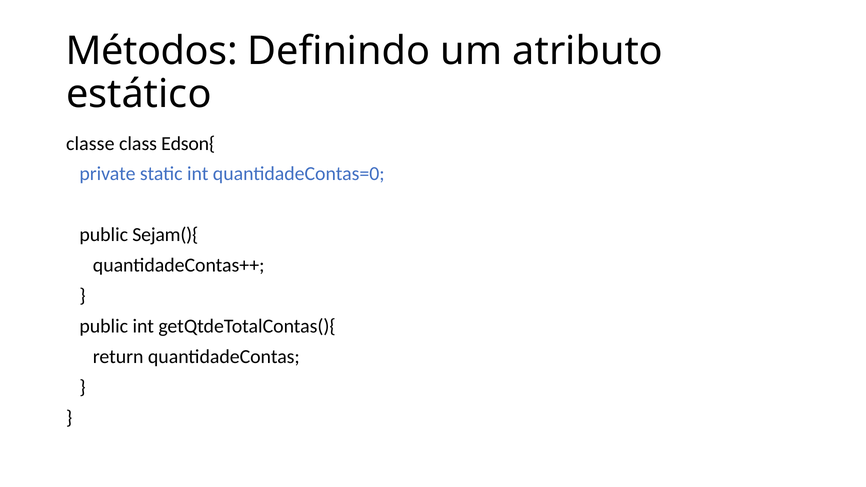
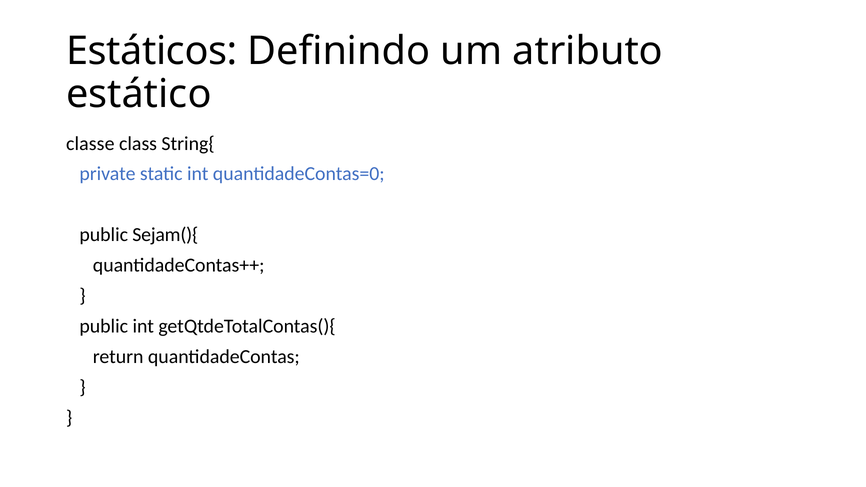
Métodos: Métodos -> Estáticos
Edson{: Edson{ -> String{
